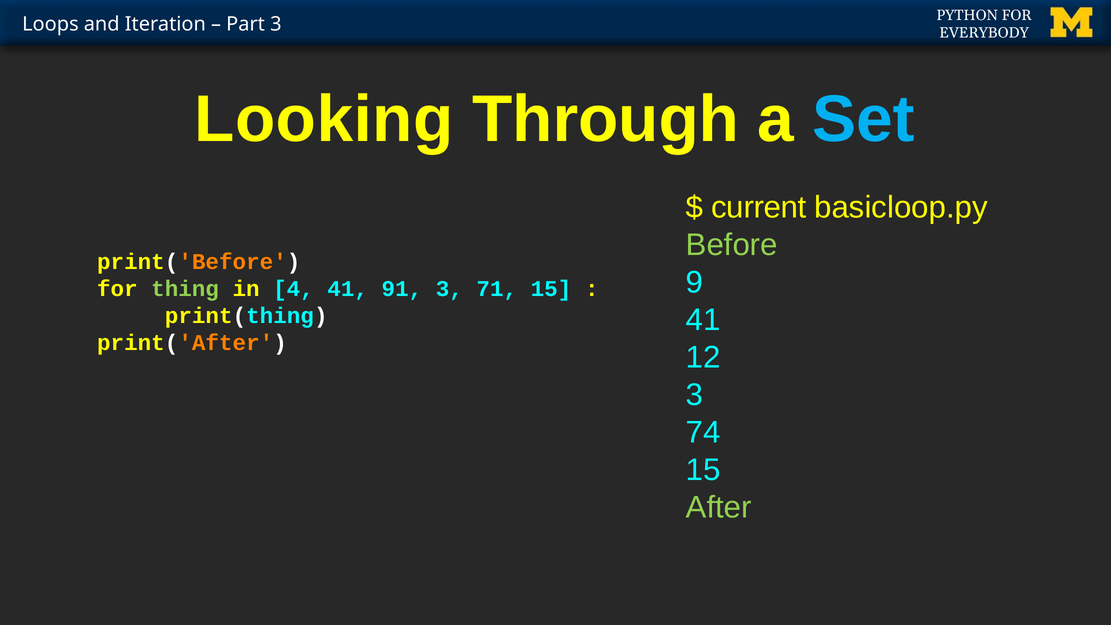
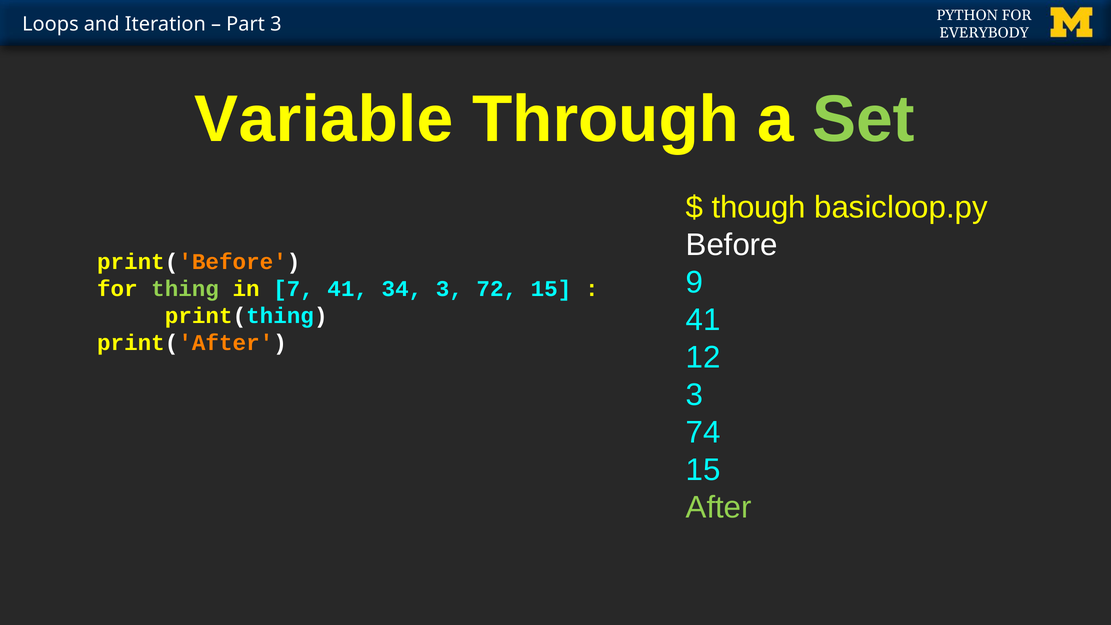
Looking: Looking -> Variable
Set colour: light blue -> light green
current: current -> though
Before colour: light green -> white
4: 4 -> 7
91: 91 -> 34
71: 71 -> 72
